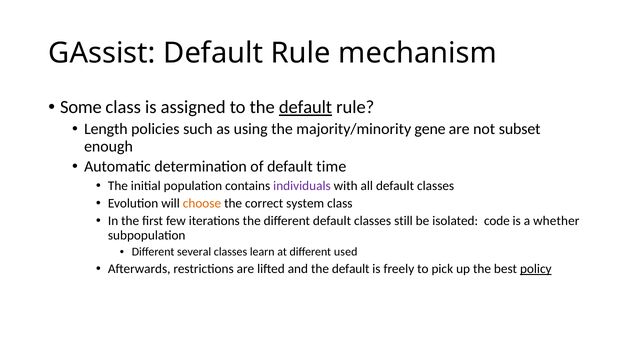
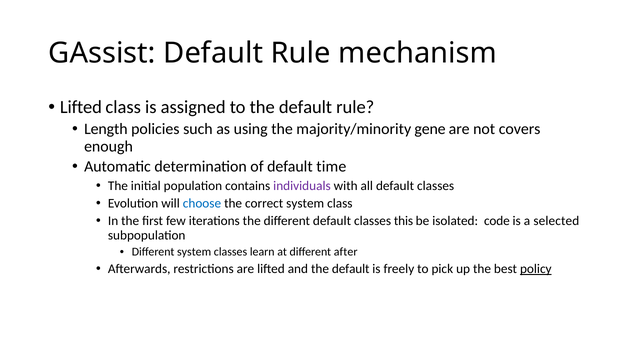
Some at (81, 107): Some -> Lifted
default at (305, 107) underline: present -> none
subset: subset -> covers
choose colour: orange -> blue
still: still -> this
whether: whether -> selected
Different several: several -> system
used: used -> after
